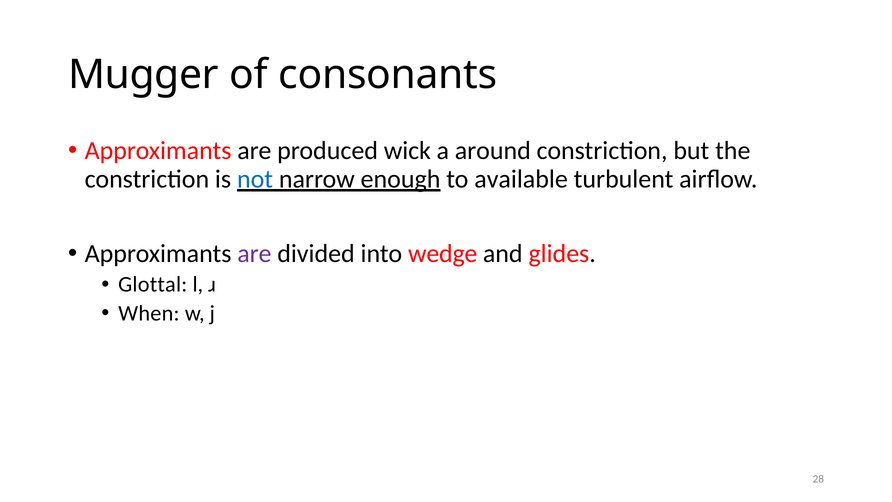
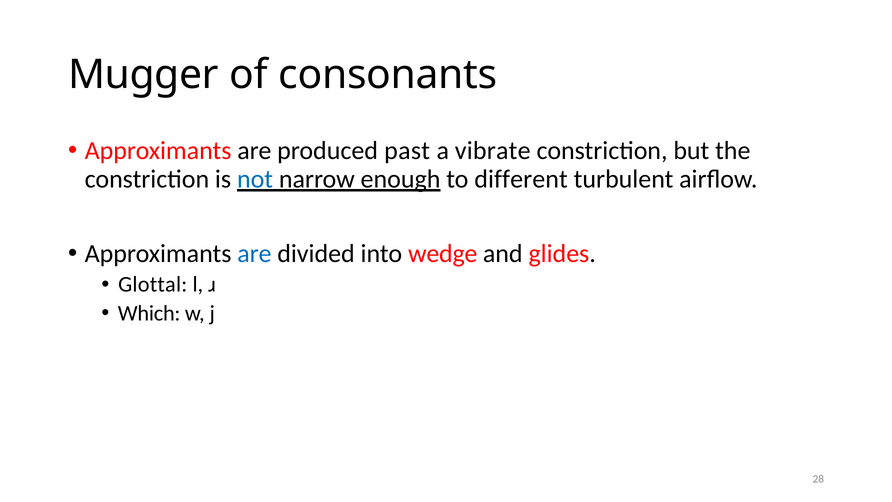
wick: wick -> past
around: around -> vibrate
available: available -> different
are at (254, 254) colour: purple -> blue
When: When -> Which
